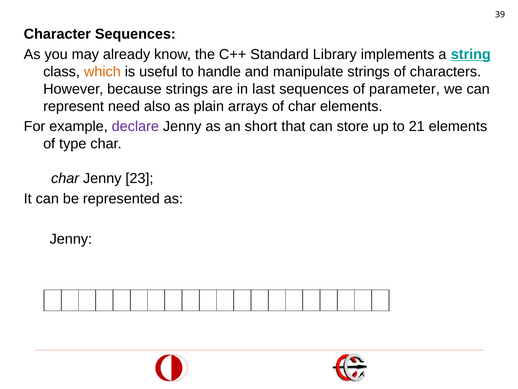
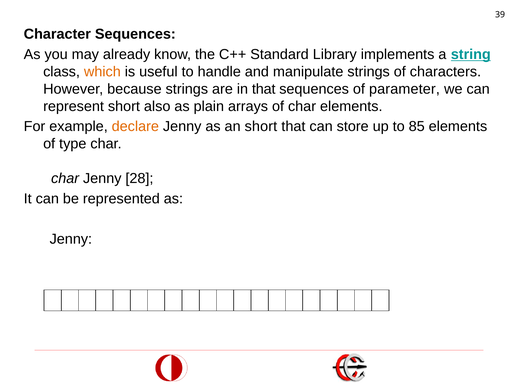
in last: last -> that
represent need: need -> short
declare colour: purple -> orange
21: 21 -> 85
23: 23 -> 28
